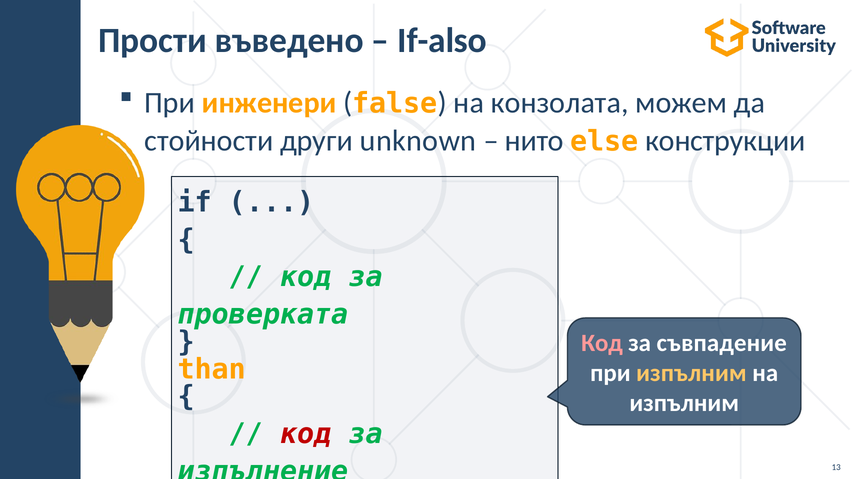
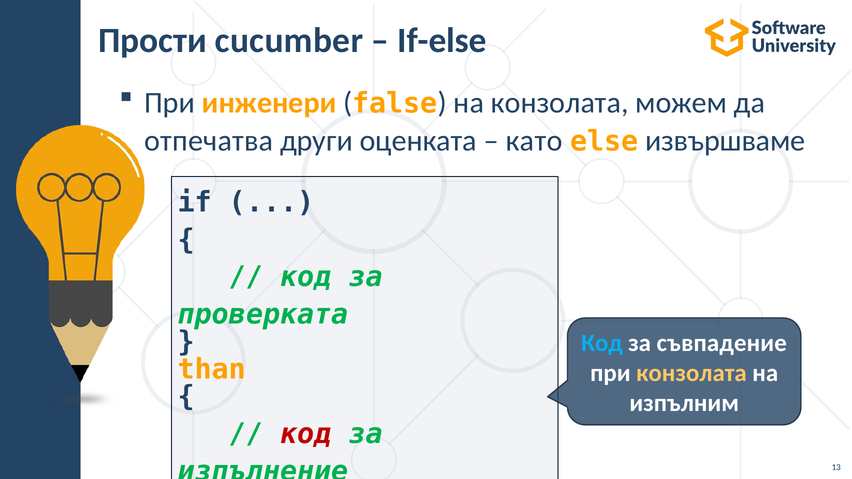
въведено: въведено -> cucumber
If-also: If-also -> If-еlse
стойности: стойности -> отпечатва
unknown: unknown -> оценката
нито: нито -> като
конструкции: конструкции -> извършваме
Код at (602, 343) colour: pink -> light blue
при изпълним: изпълним -> конзолата
